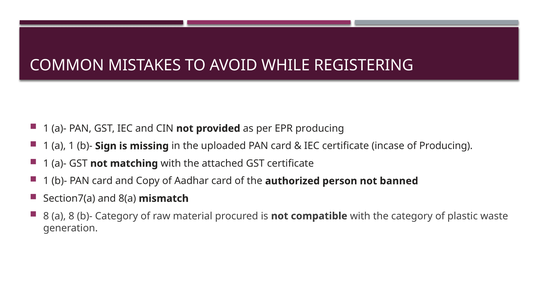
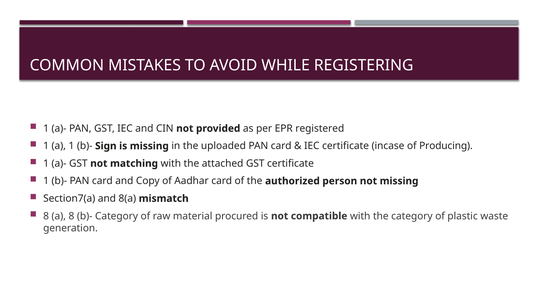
EPR producing: producing -> registered
not banned: banned -> missing
